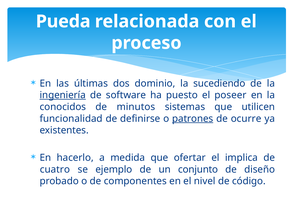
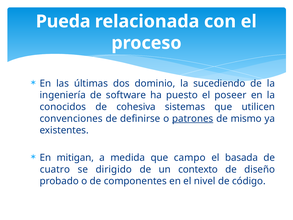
ingeniería underline: present -> none
minutos: minutos -> cohesiva
funcionalidad: funcionalidad -> convenciones
ocurre: ocurre -> mismo
hacerlo: hacerlo -> mitigan
ofertar: ofertar -> campo
implica: implica -> basada
ejemplo: ejemplo -> dirigido
conjunto: conjunto -> contexto
